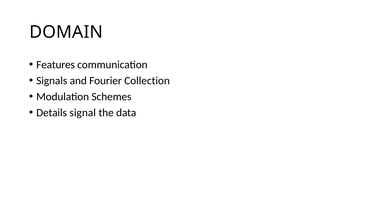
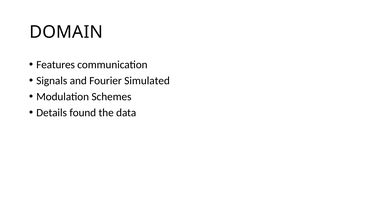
Collection: Collection -> Simulated
signal: signal -> found
